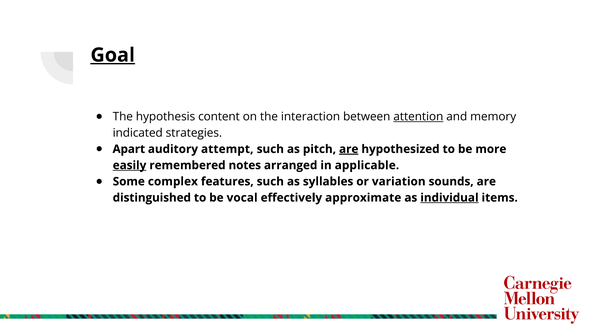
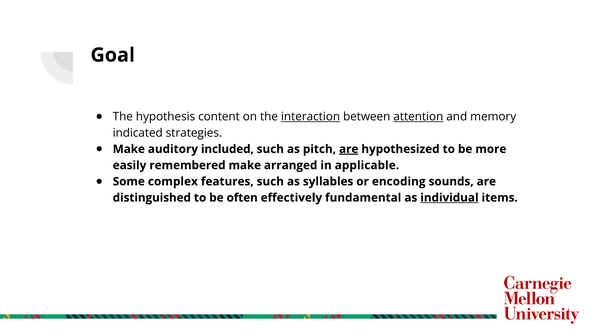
Goal underline: present -> none
interaction underline: none -> present
Apart at (129, 149): Apart -> Make
attempt: attempt -> included
easily underline: present -> none
remembered notes: notes -> make
variation: variation -> encoding
vocal: vocal -> often
approximate: approximate -> fundamental
